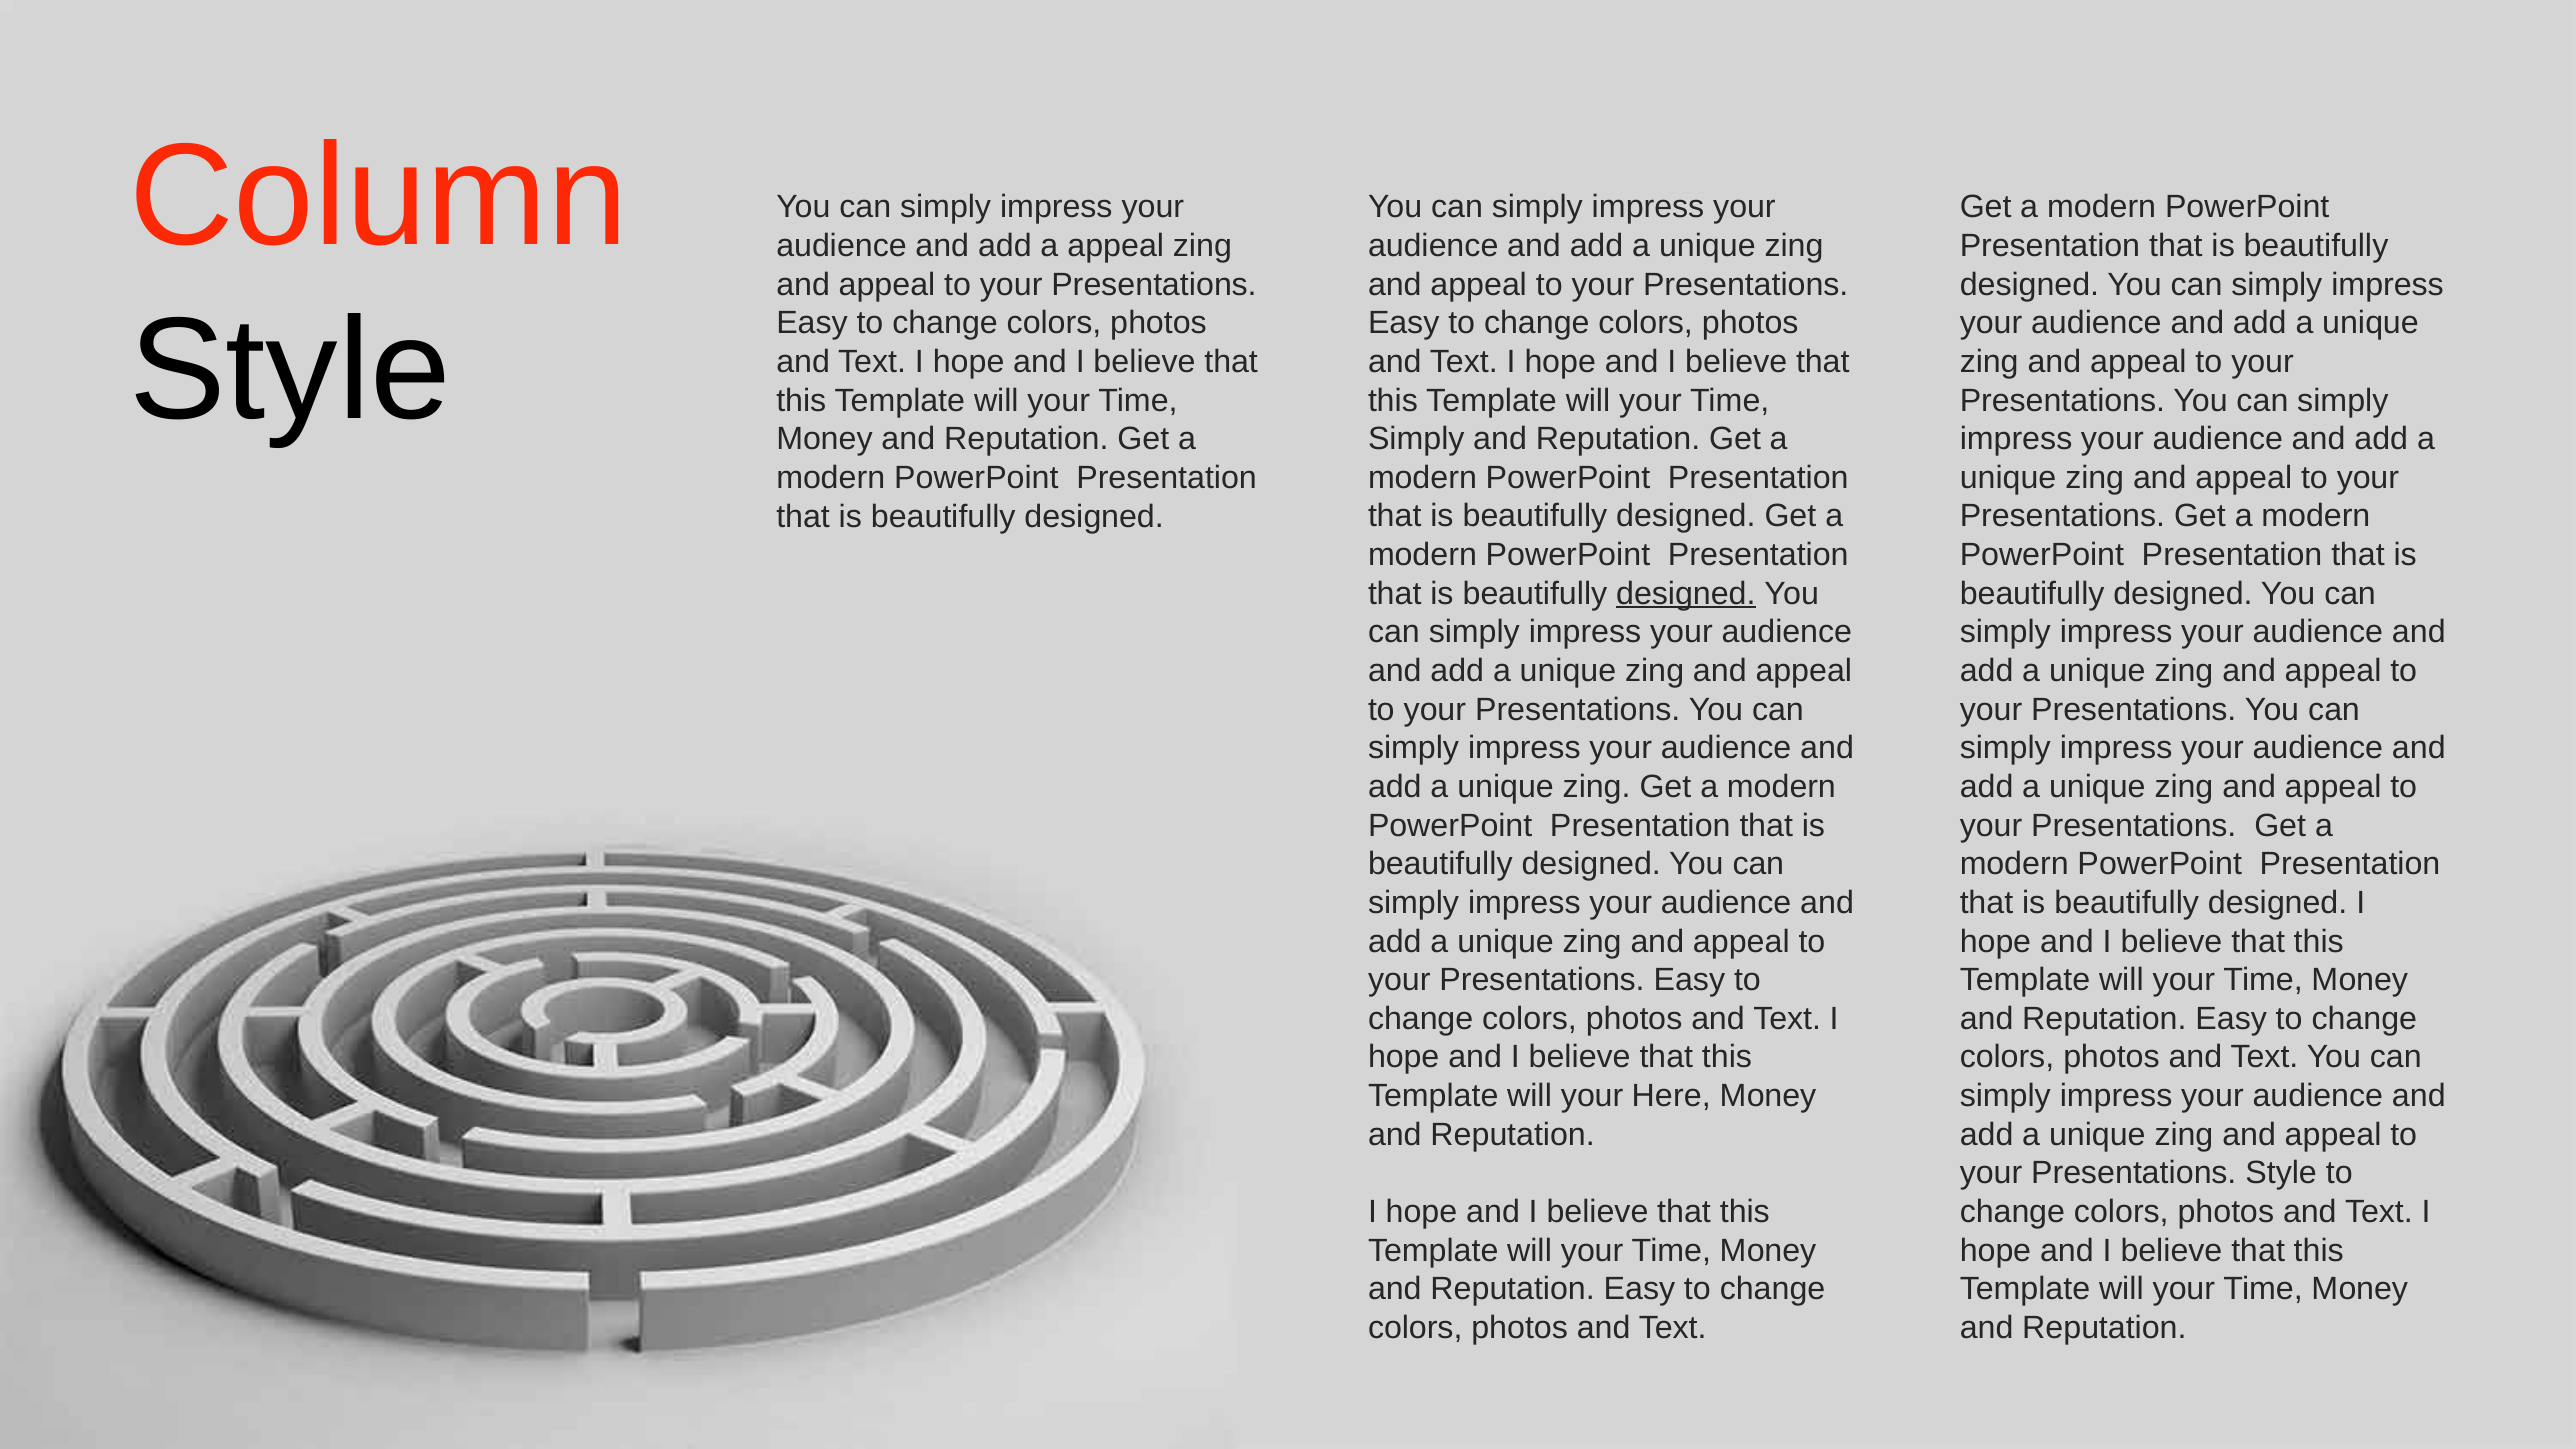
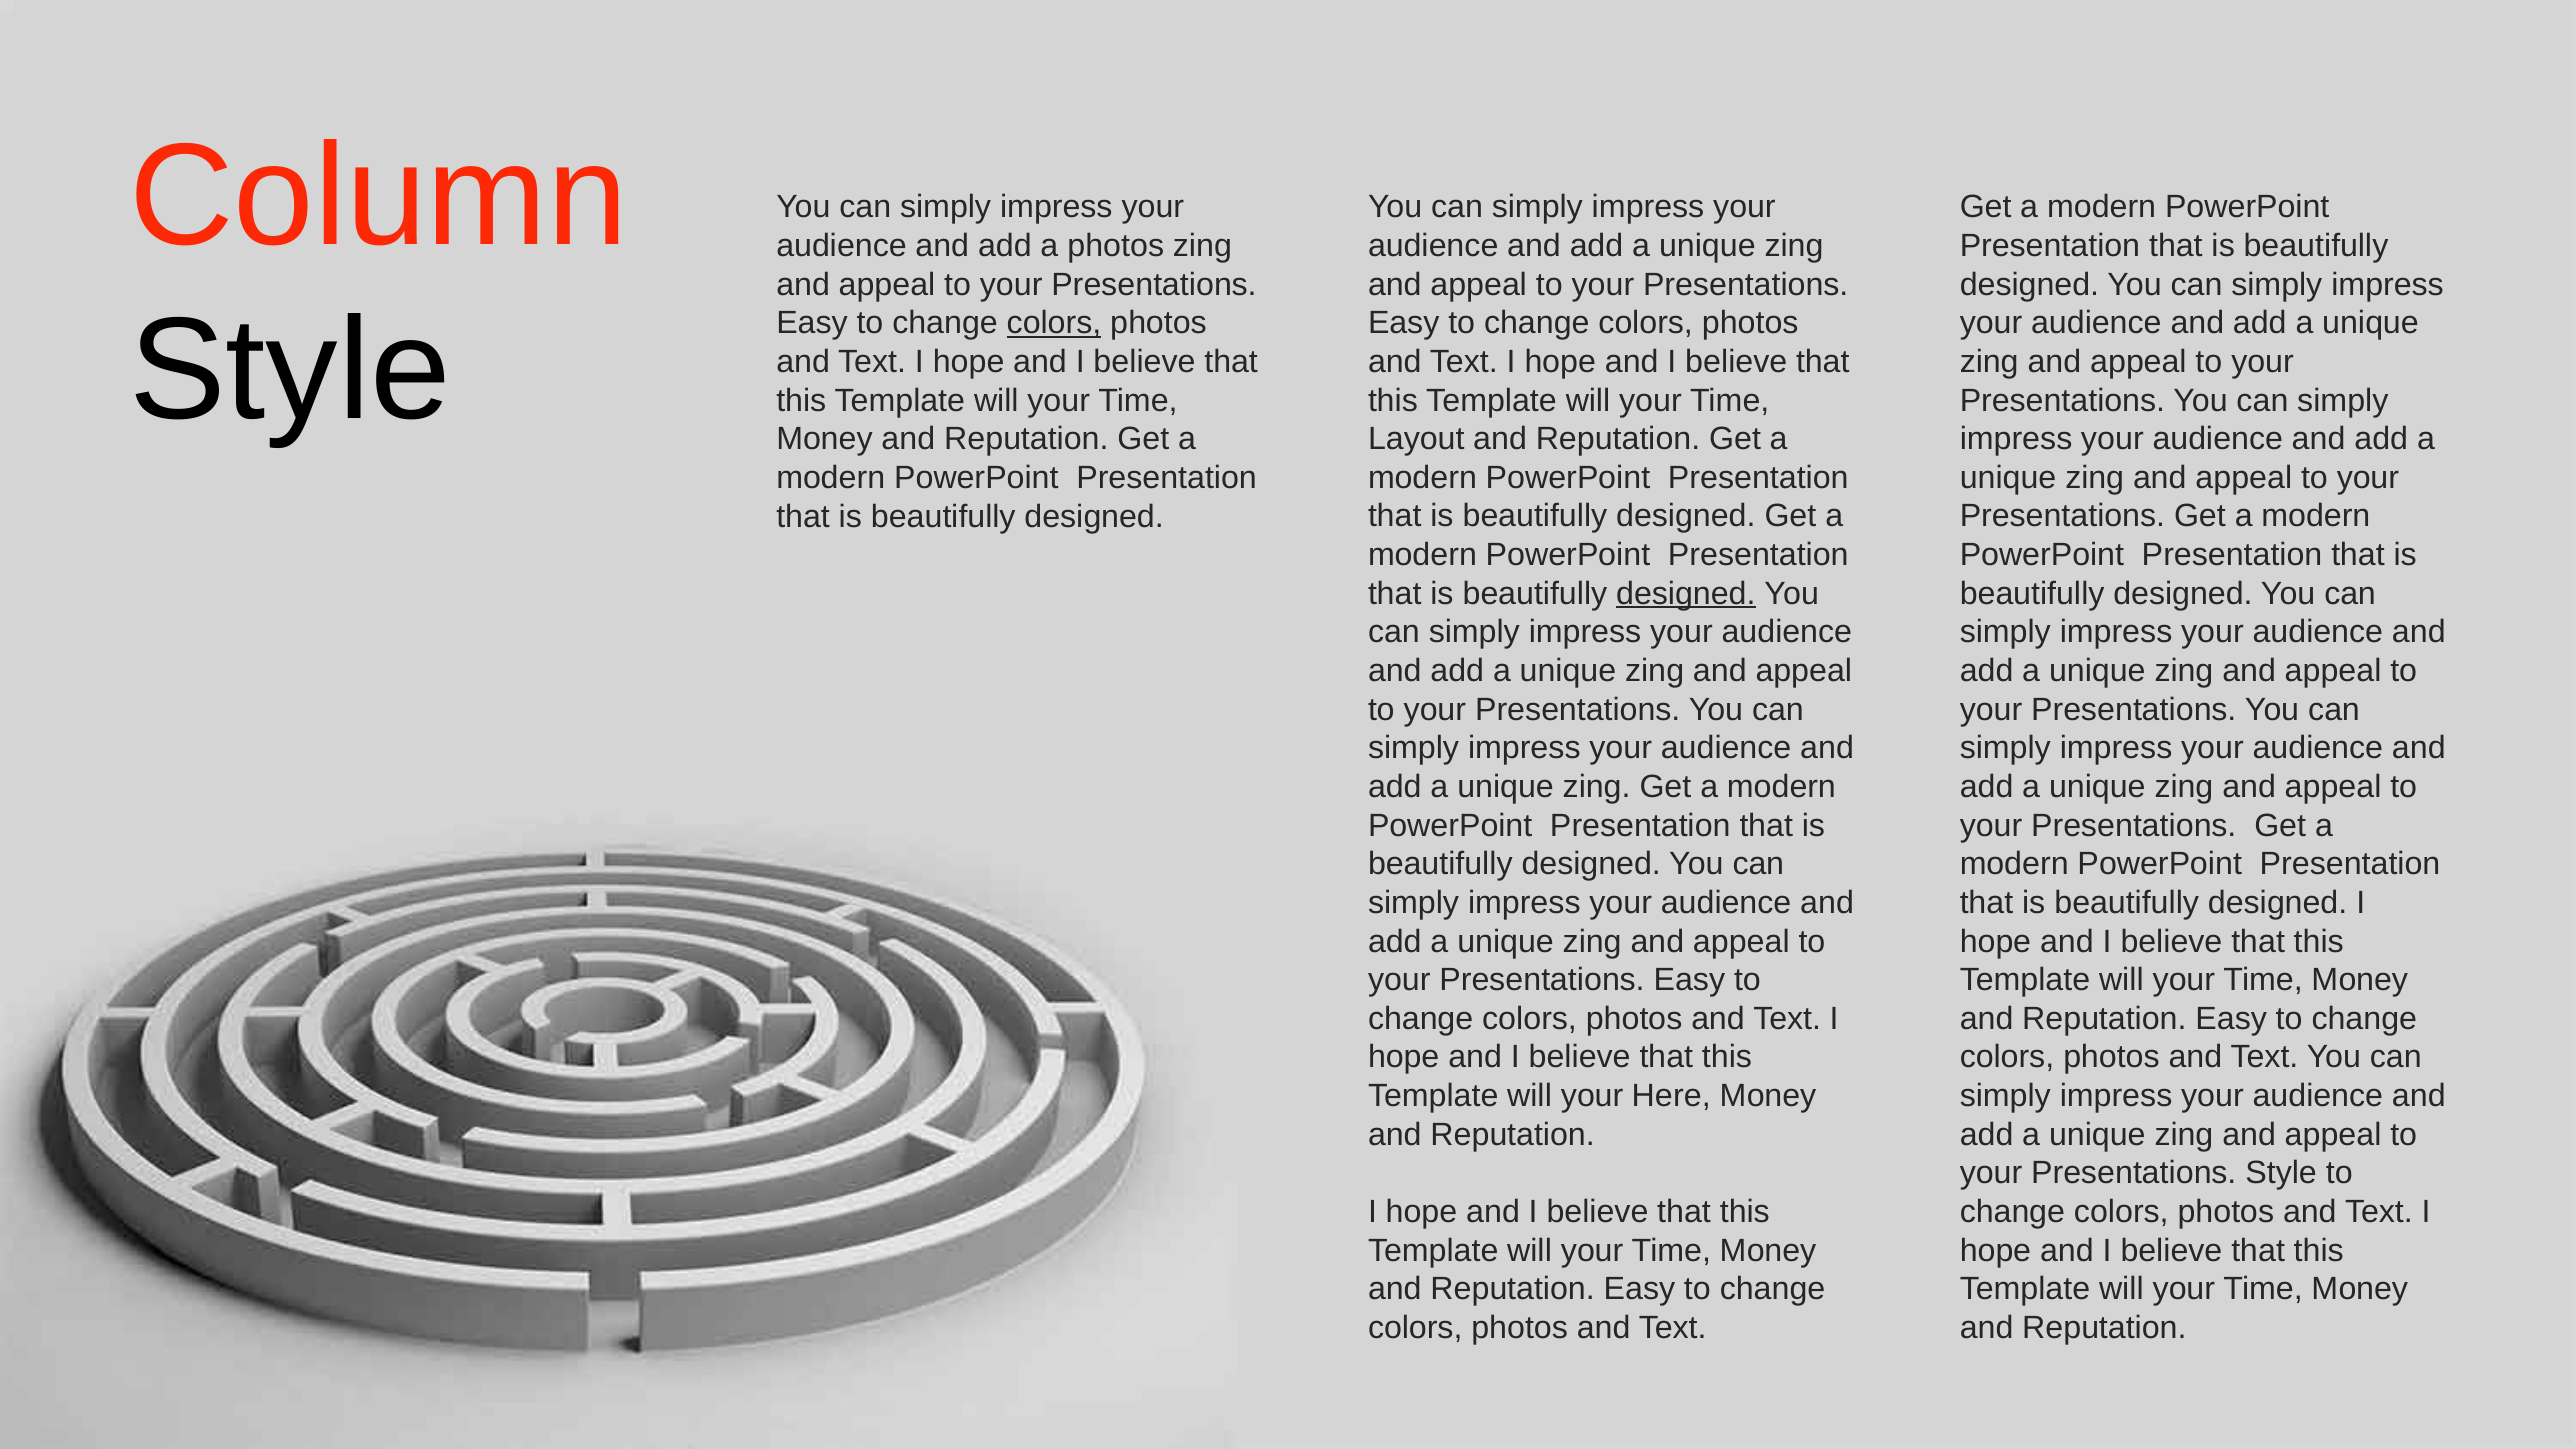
a appeal: appeal -> photos
colors at (1054, 323) underline: none -> present
Simply at (1416, 439): Simply -> Layout
